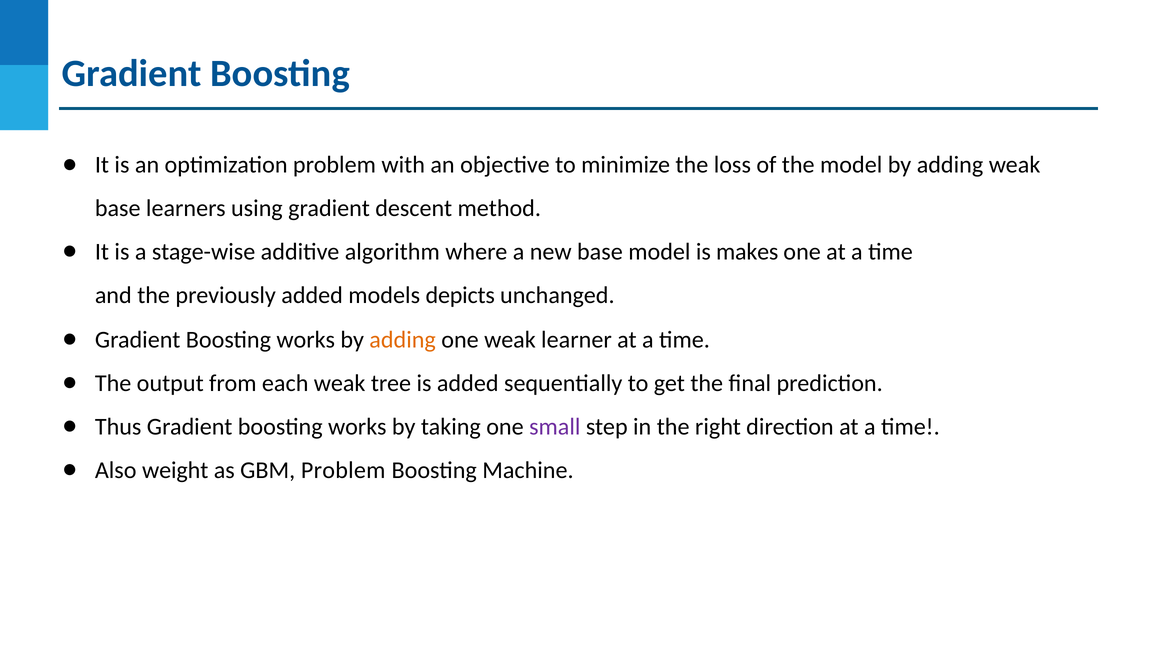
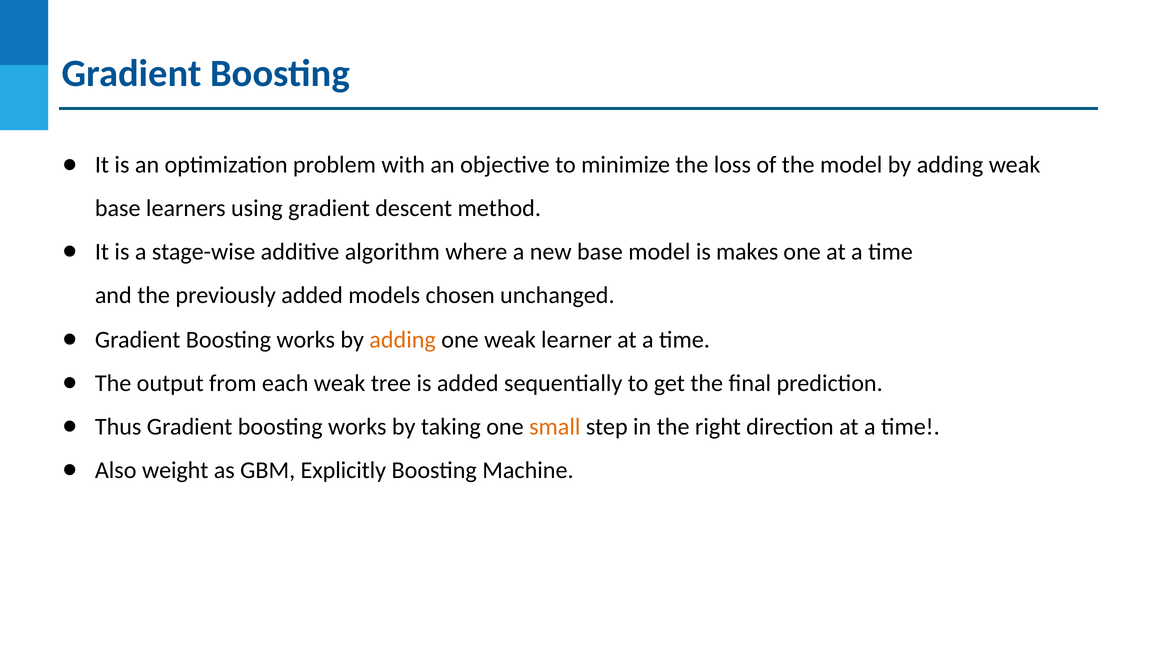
depicts: depicts -> chosen
small colour: purple -> orange
GBM Problem: Problem -> Explicitly
